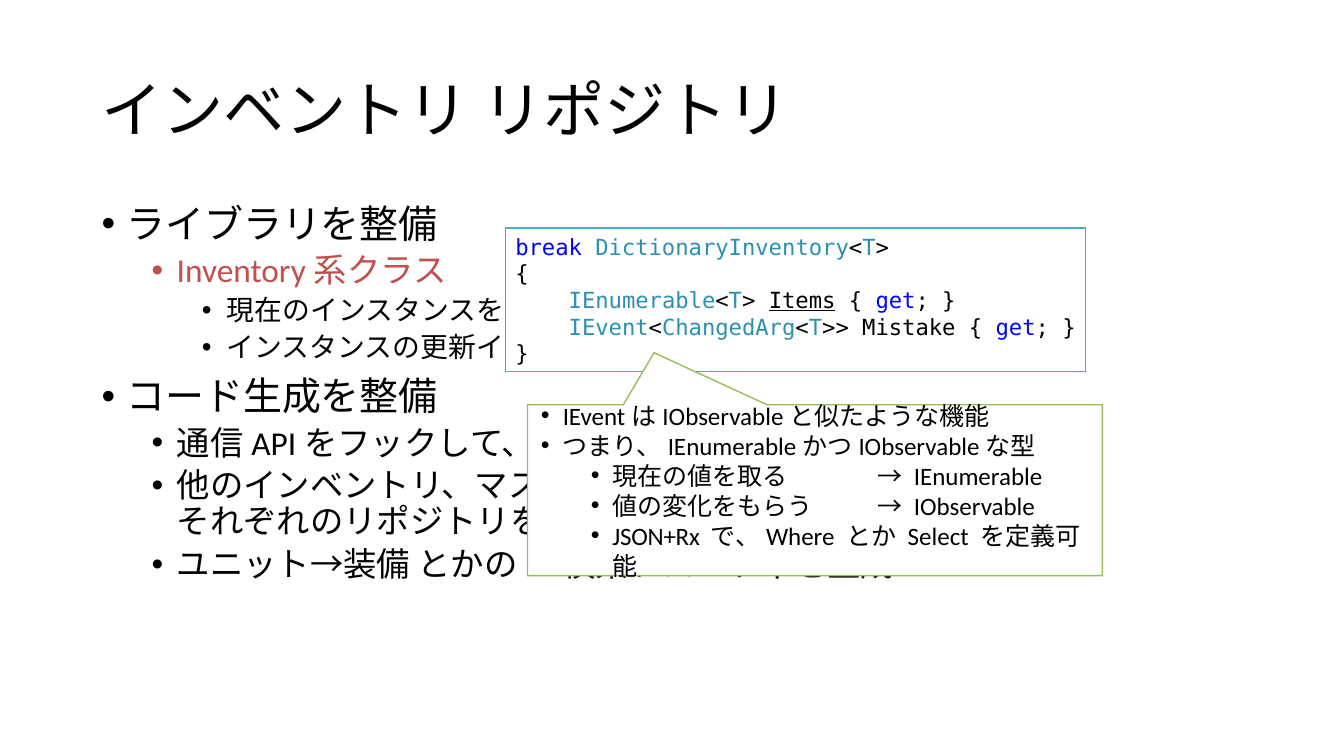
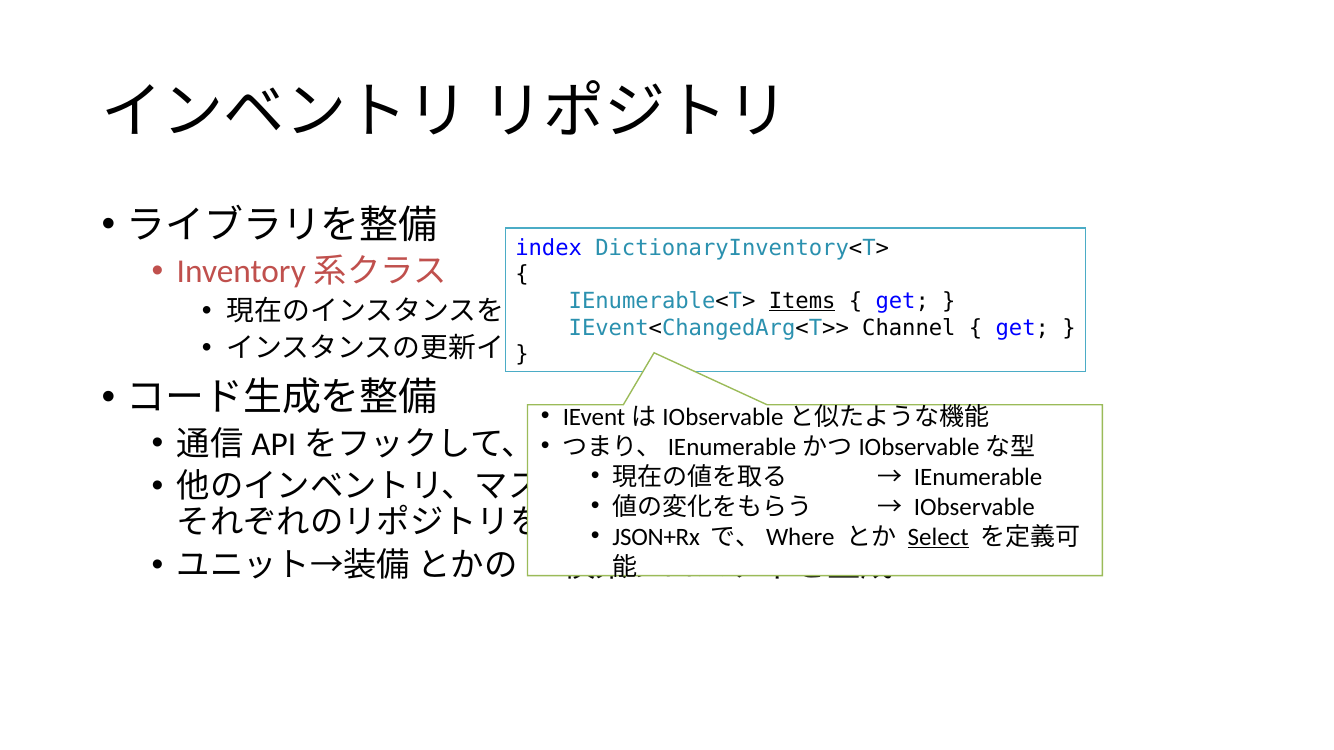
break: break -> index
Mistake: Mistake -> Channel
Select underline: none -> present
